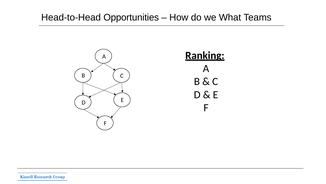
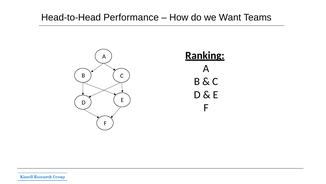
Opportunities: Opportunities -> Performance
What: What -> Want
